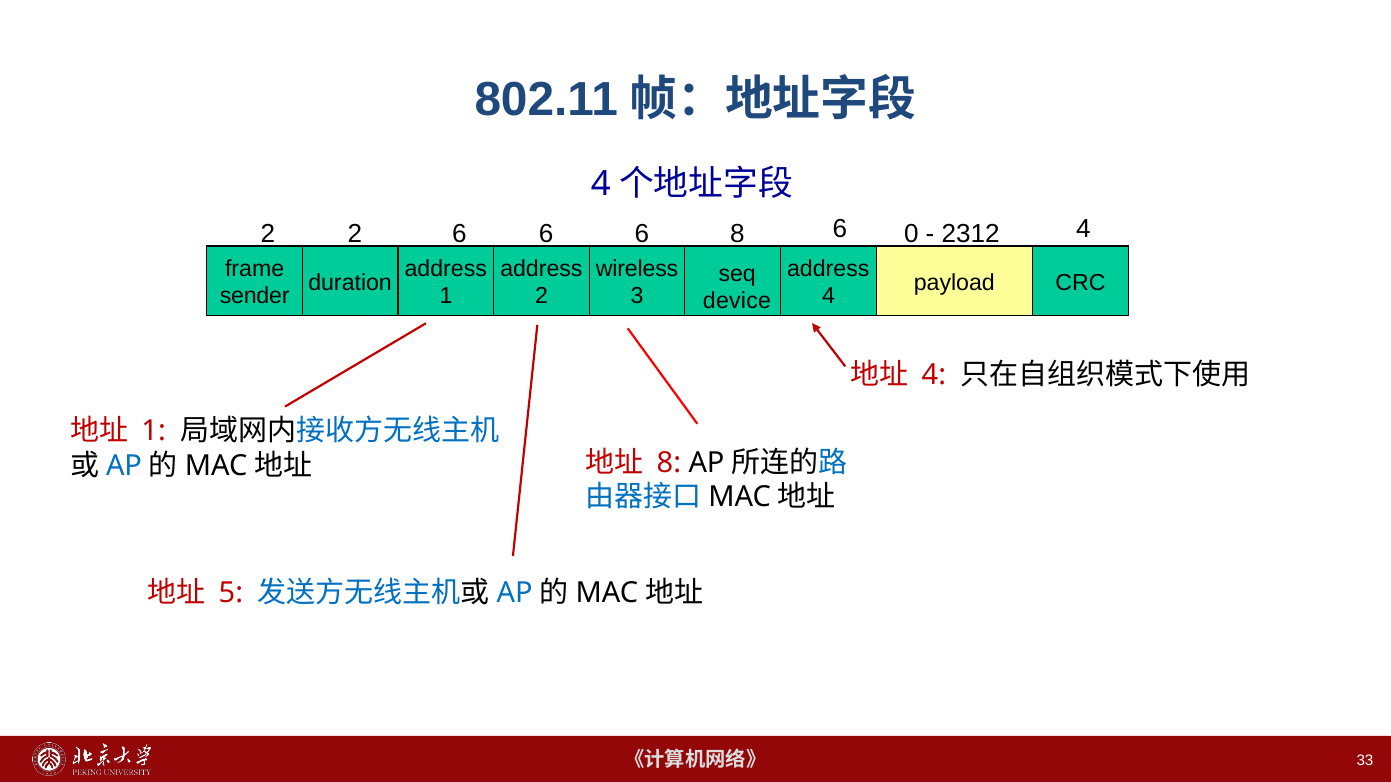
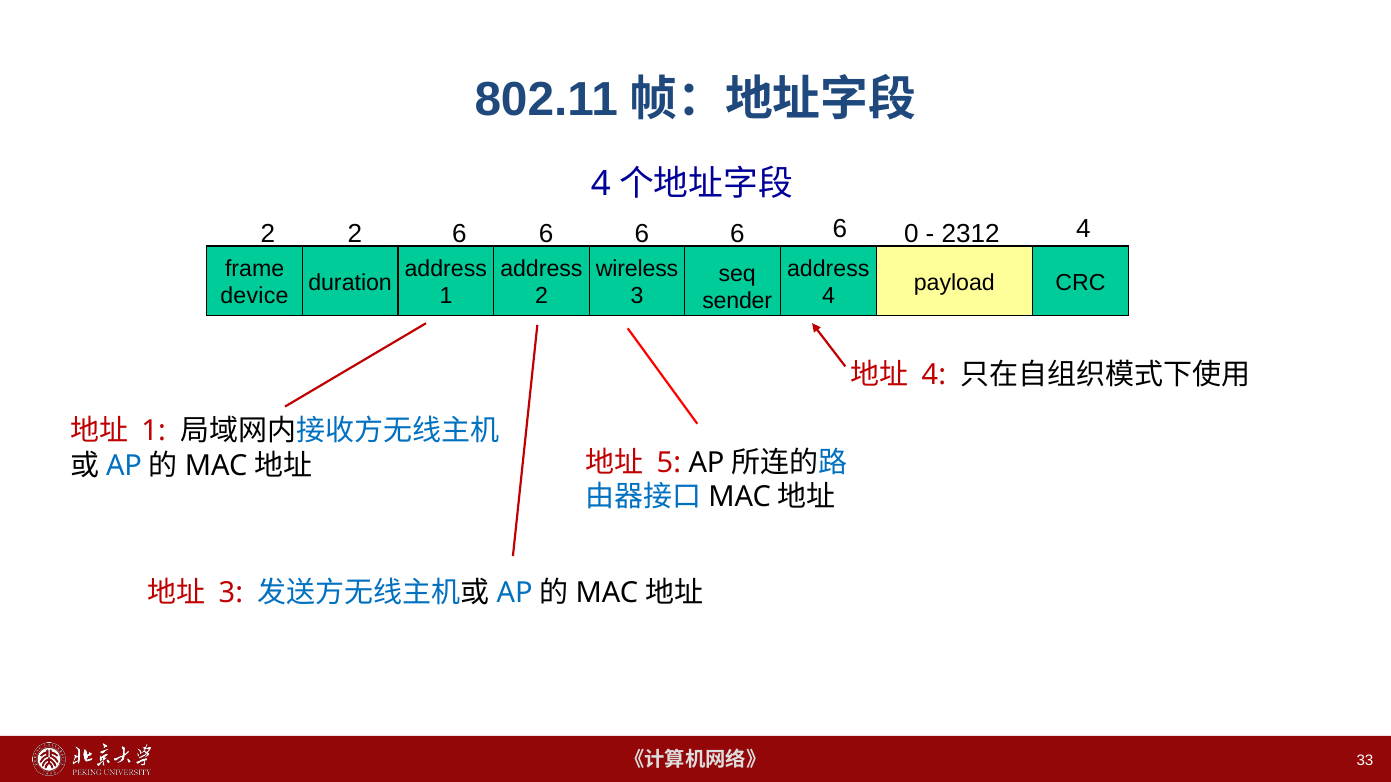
8 at (737, 234): 8 -> 6
sender: sender -> device
device: device -> sender
8 at (669, 463): 8 -> 5
5 at (231, 593): 5 -> 3
